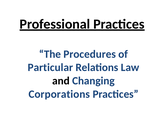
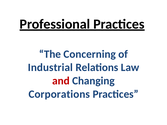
Procedures: Procedures -> Concerning
Particular: Particular -> Industrial
and colour: black -> red
